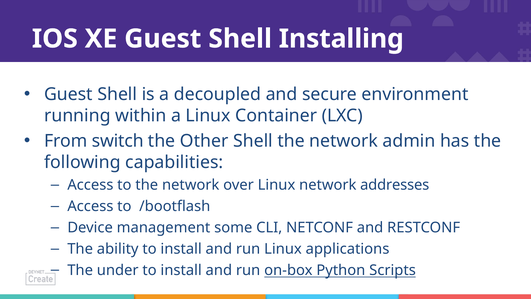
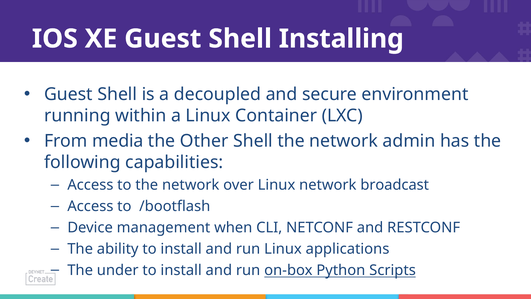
switch: switch -> media
addresses: addresses -> broadcast
some: some -> when
